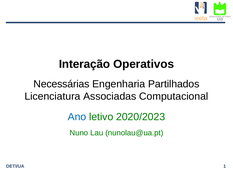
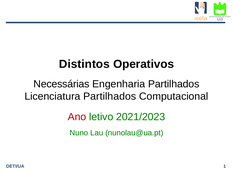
Interação: Interação -> Distintos
Licenciatura Associadas: Associadas -> Partilhados
Ano colour: blue -> red
2020/2023: 2020/2023 -> 2021/2023
